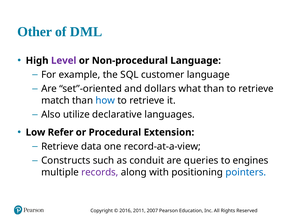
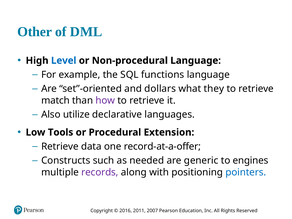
Level colour: purple -> blue
customer: customer -> functions
what than: than -> they
how colour: blue -> purple
Refer: Refer -> Tools
record-at-a-view: record-at-a-view -> record-at-a-offer
conduit: conduit -> needed
queries: queries -> generic
